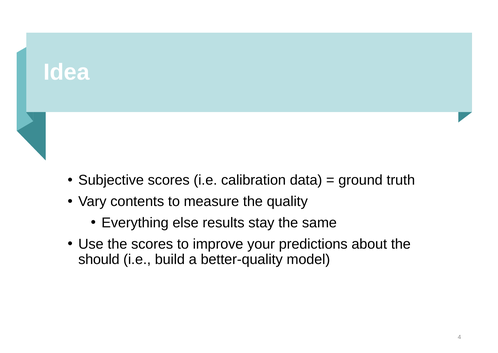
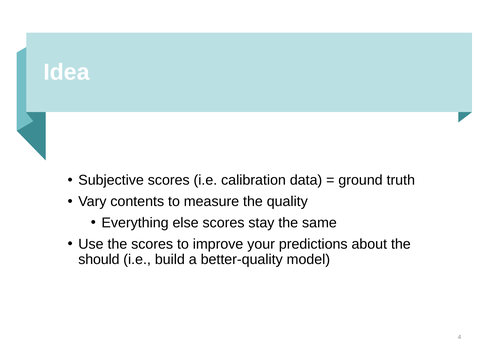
else results: results -> scores
